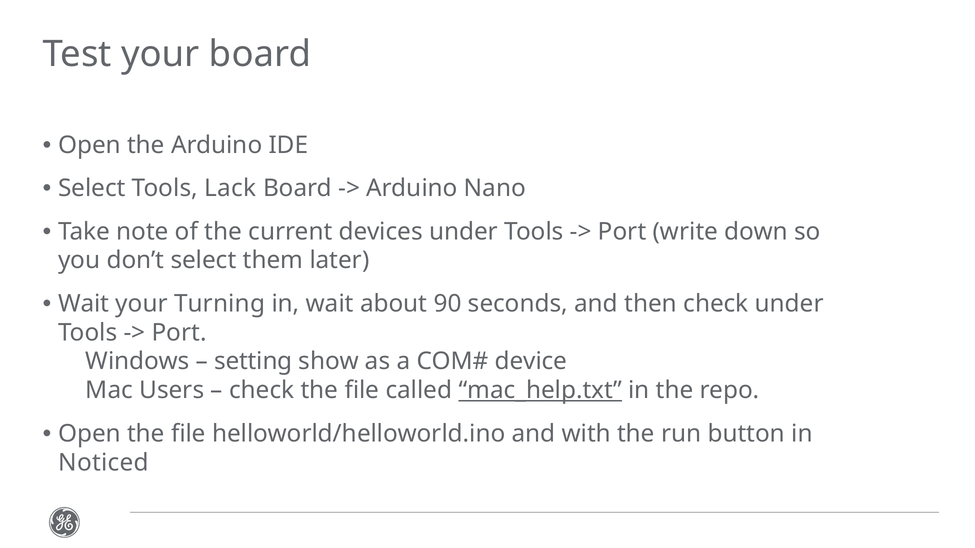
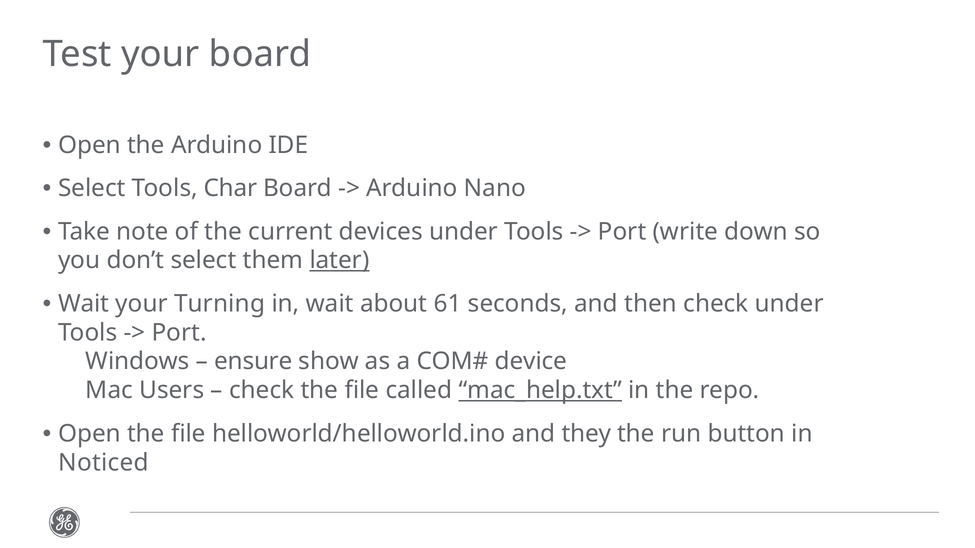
Lack: Lack -> Char
later underline: none -> present
90: 90 -> 61
setting: setting -> ensure
with: with -> they
